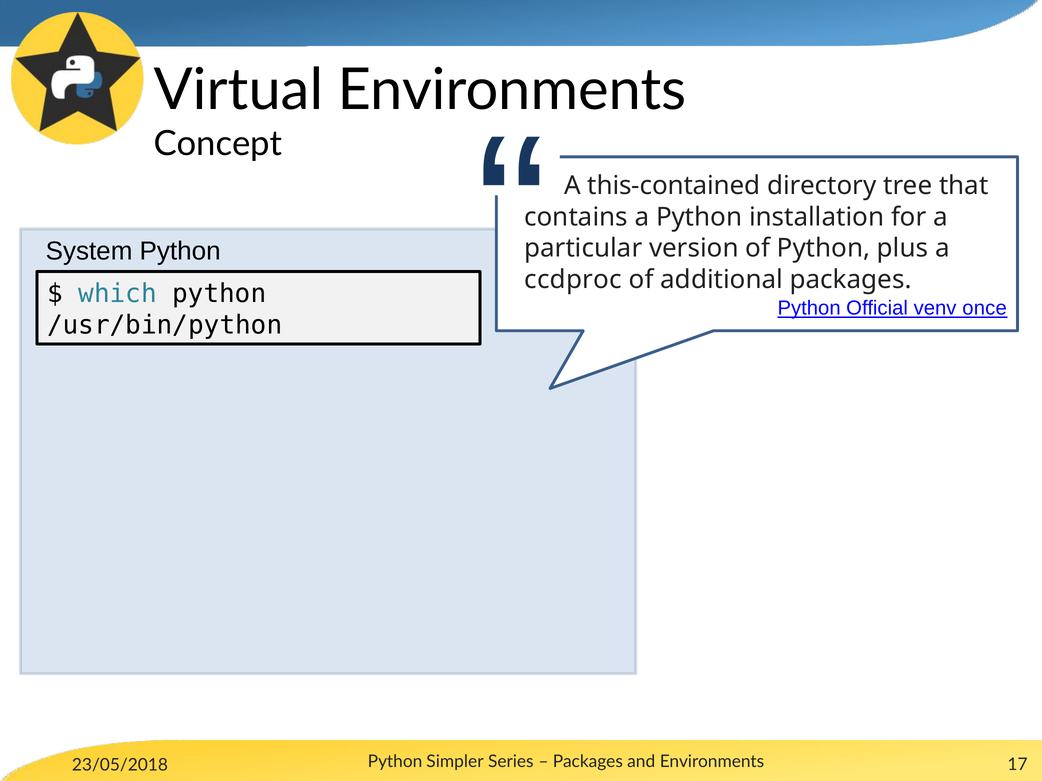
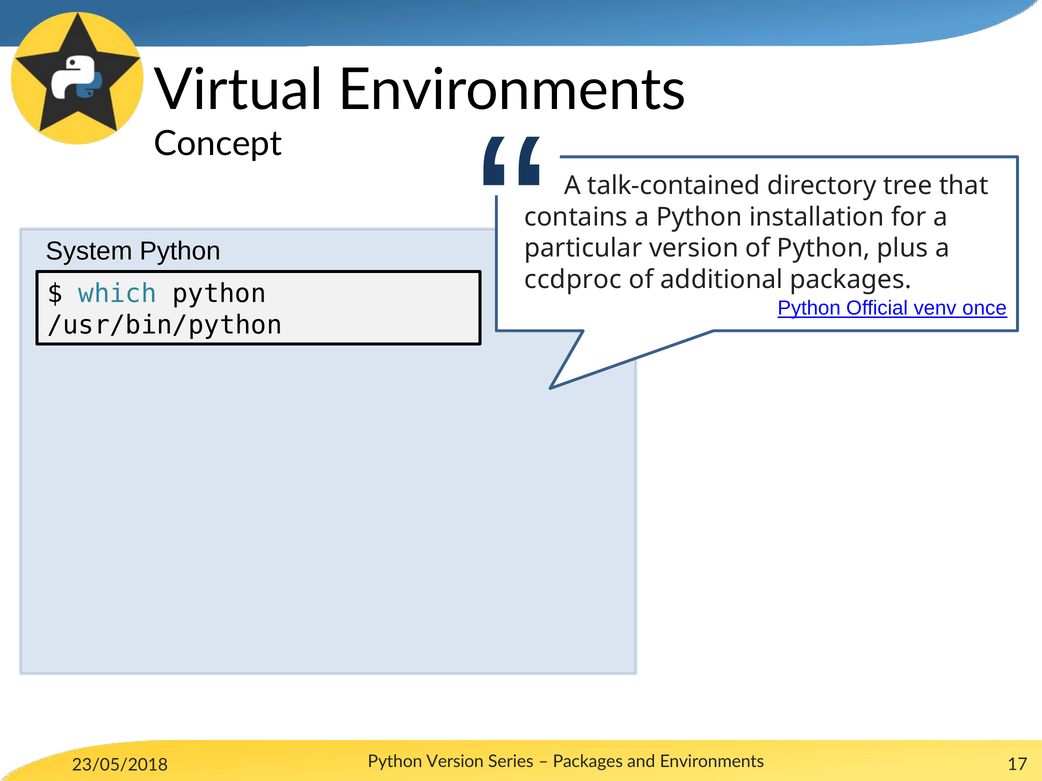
this-contained: this-contained -> talk-contained
Python Simpler: Simpler -> Version
